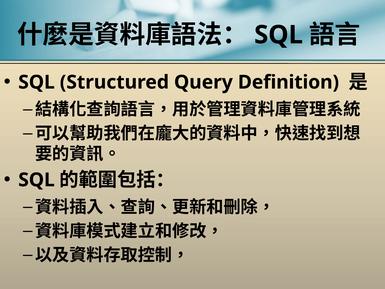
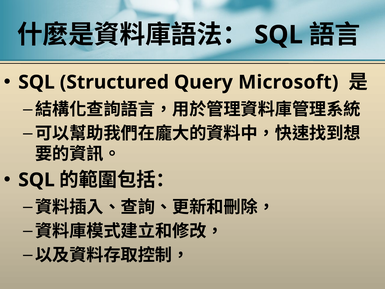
Definition: Definition -> Microsoft
